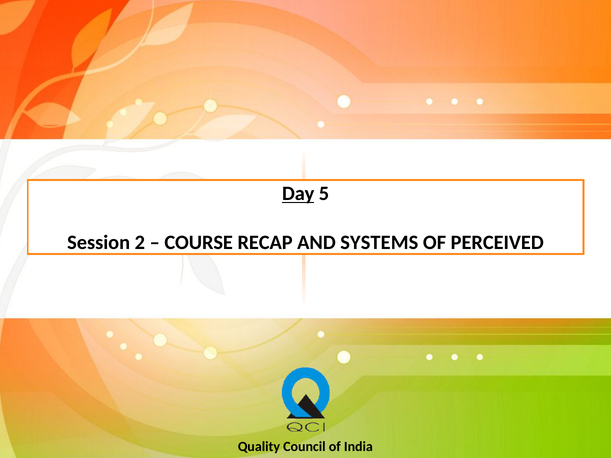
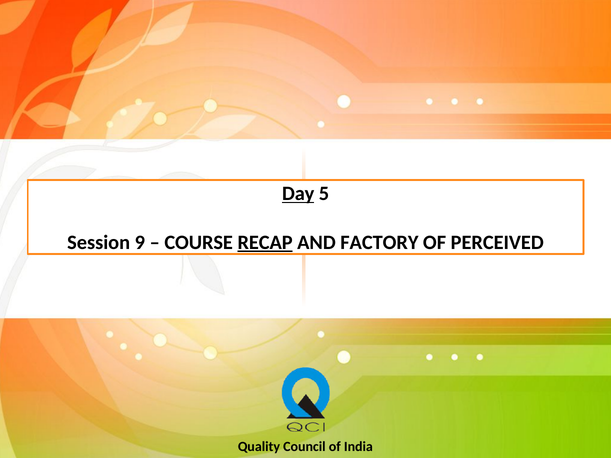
2: 2 -> 9
RECAP underline: none -> present
SYSTEMS: SYSTEMS -> FACTORY
